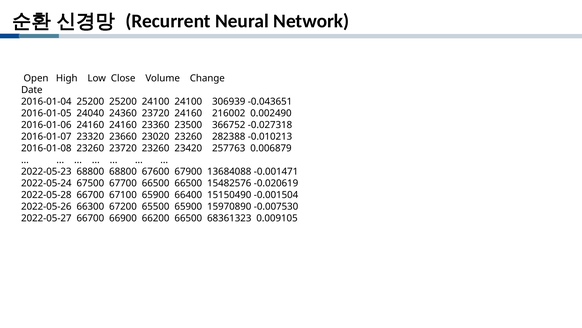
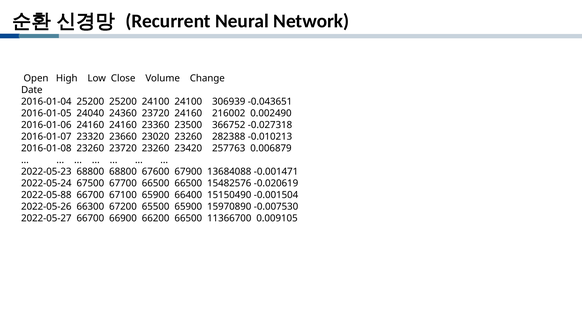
2022-05-28: 2022-05-28 -> 2022-05-88
68361323: 68361323 -> 11366700
